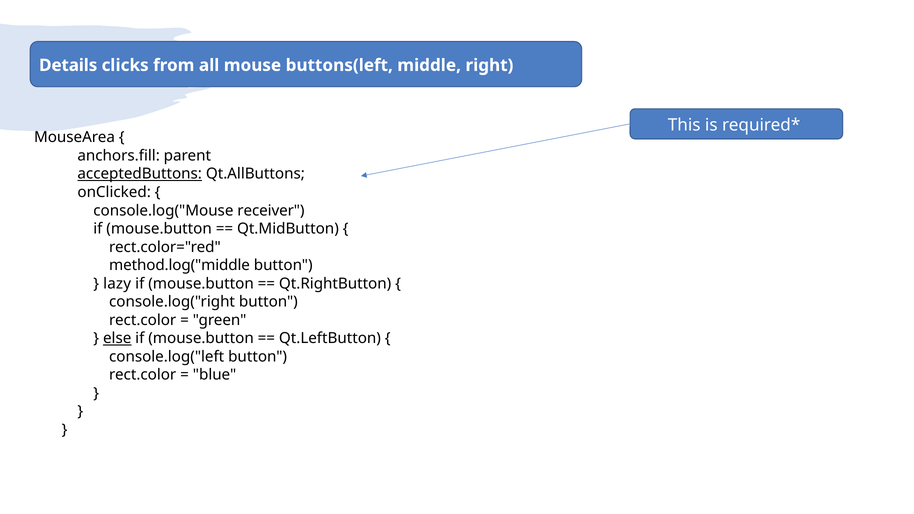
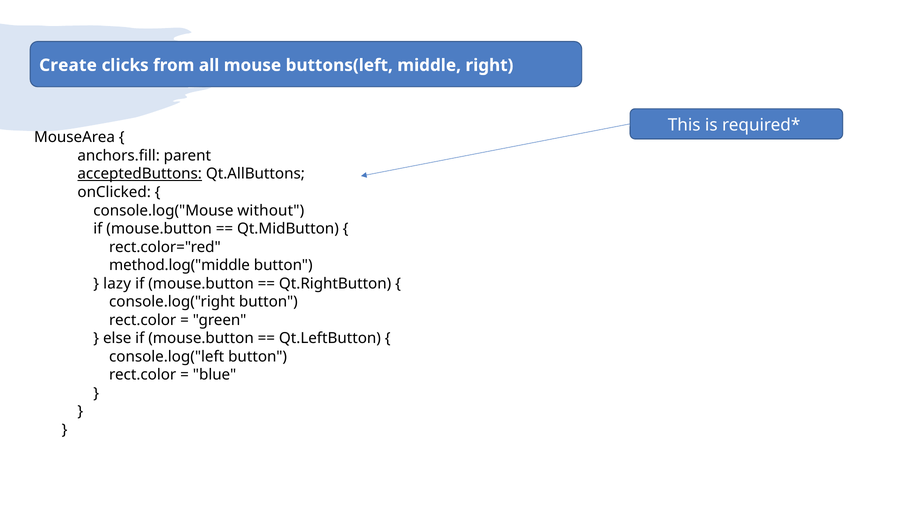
Details: Details -> Create
receiver: receiver -> without
else underline: present -> none
